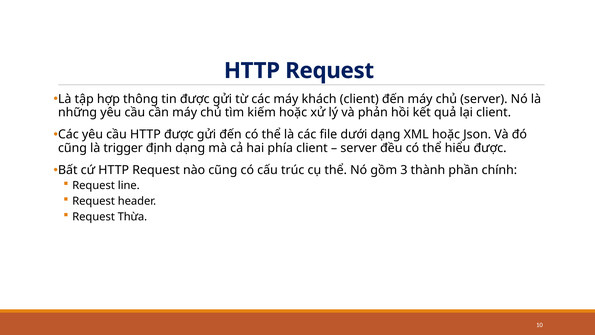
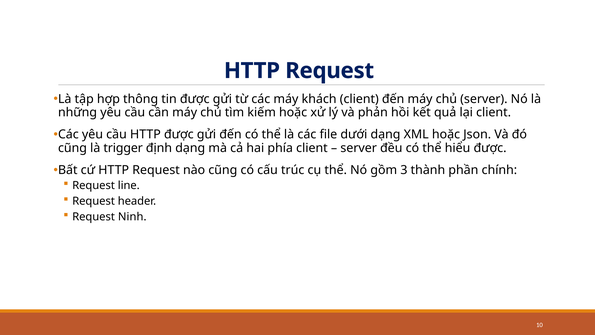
Thừa: Thừa -> Ninh
